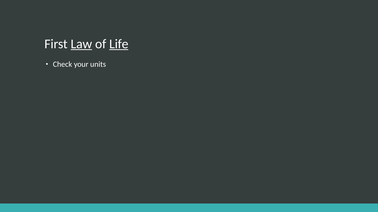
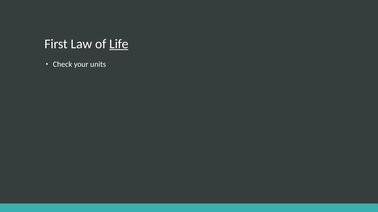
Law underline: present -> none
